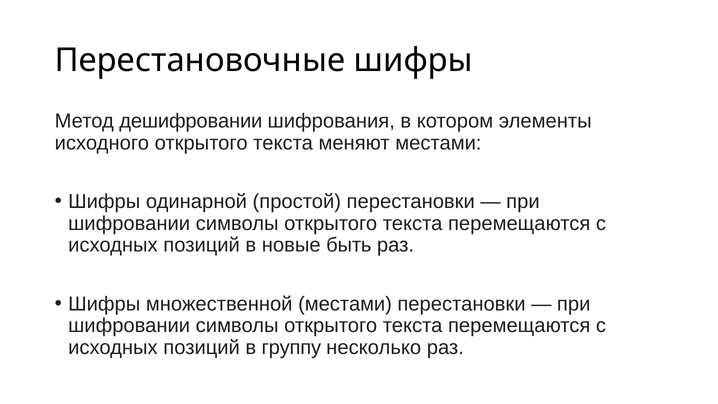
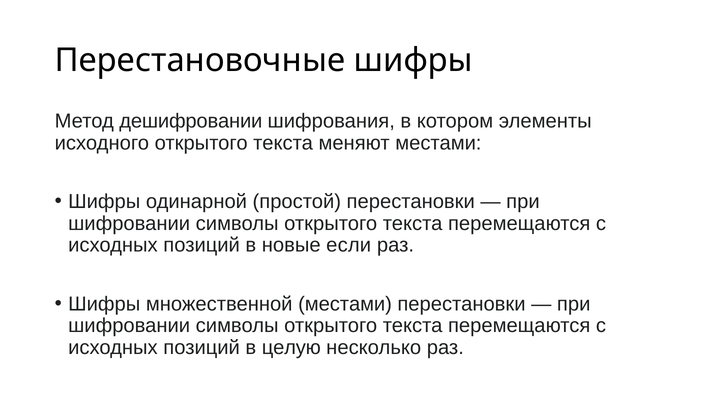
быть: быть -> если
группу: группу -> целую
